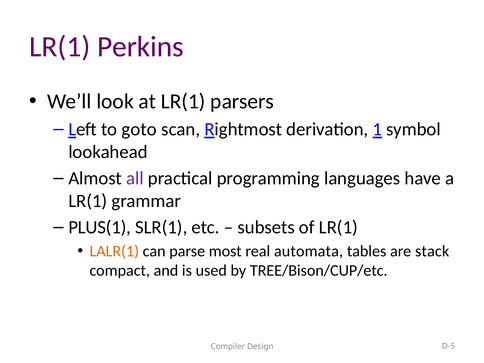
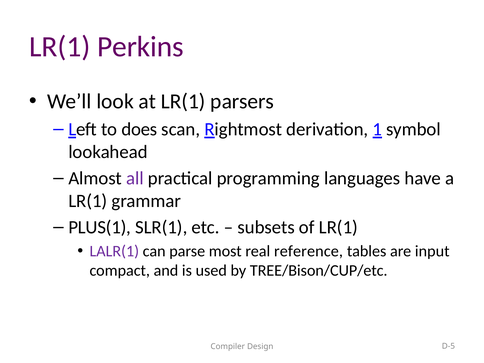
goto: goto -> does
LALR(1 colour: orange -> purple
automata: automata -> reference
stack: stack -> input
